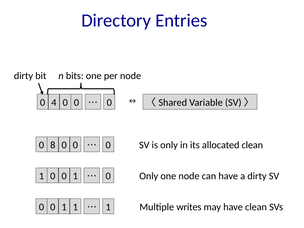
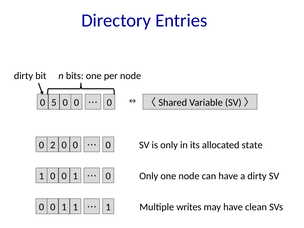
4: 4 -> 5
8: 8 -> 2
allocated clean: clean -> state
